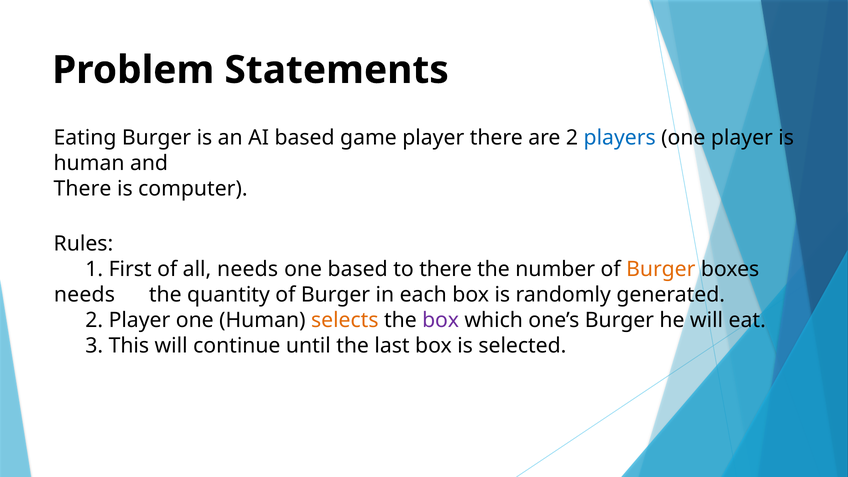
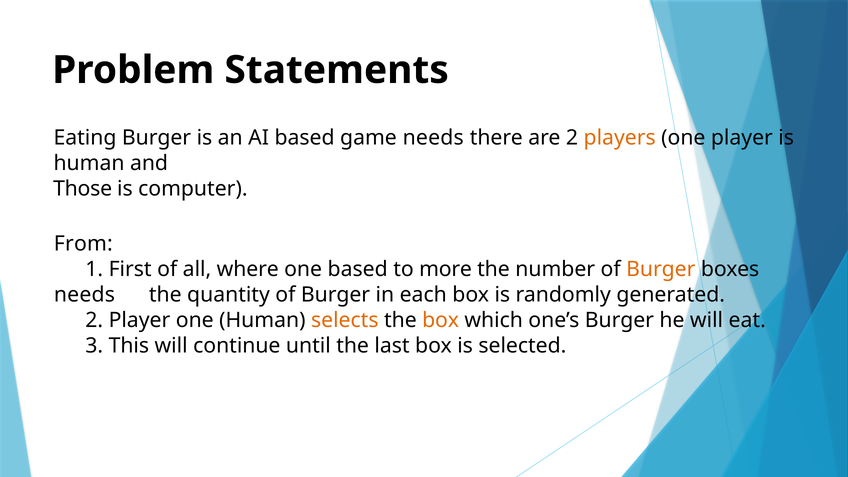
game player: player -> needs
players colour: blue -> orange
There at (82, 189): There -> Those
Rules: Rules -> From
all needs: needs -> where
to there: there -> more
box at (441, 320) colour: purple -> orange
